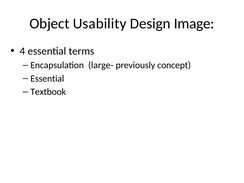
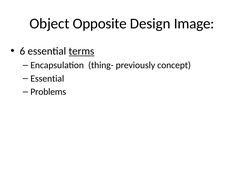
Usability: Usability -> Opposite
4: 4 -> 6
terms underline: none -> present
large-: large- -> thing-
Textbook: Textbook -> Problems
